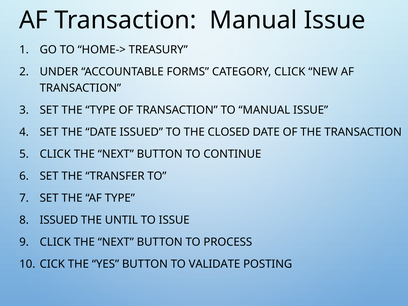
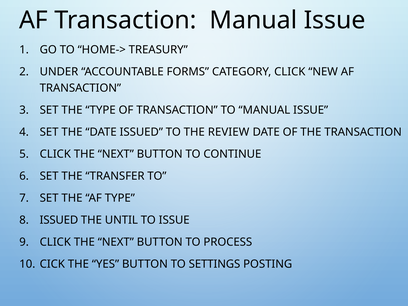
CLOSED: CLOSED -> REVIEW
VALIDATE: VALIDATE -> SETTINGS
